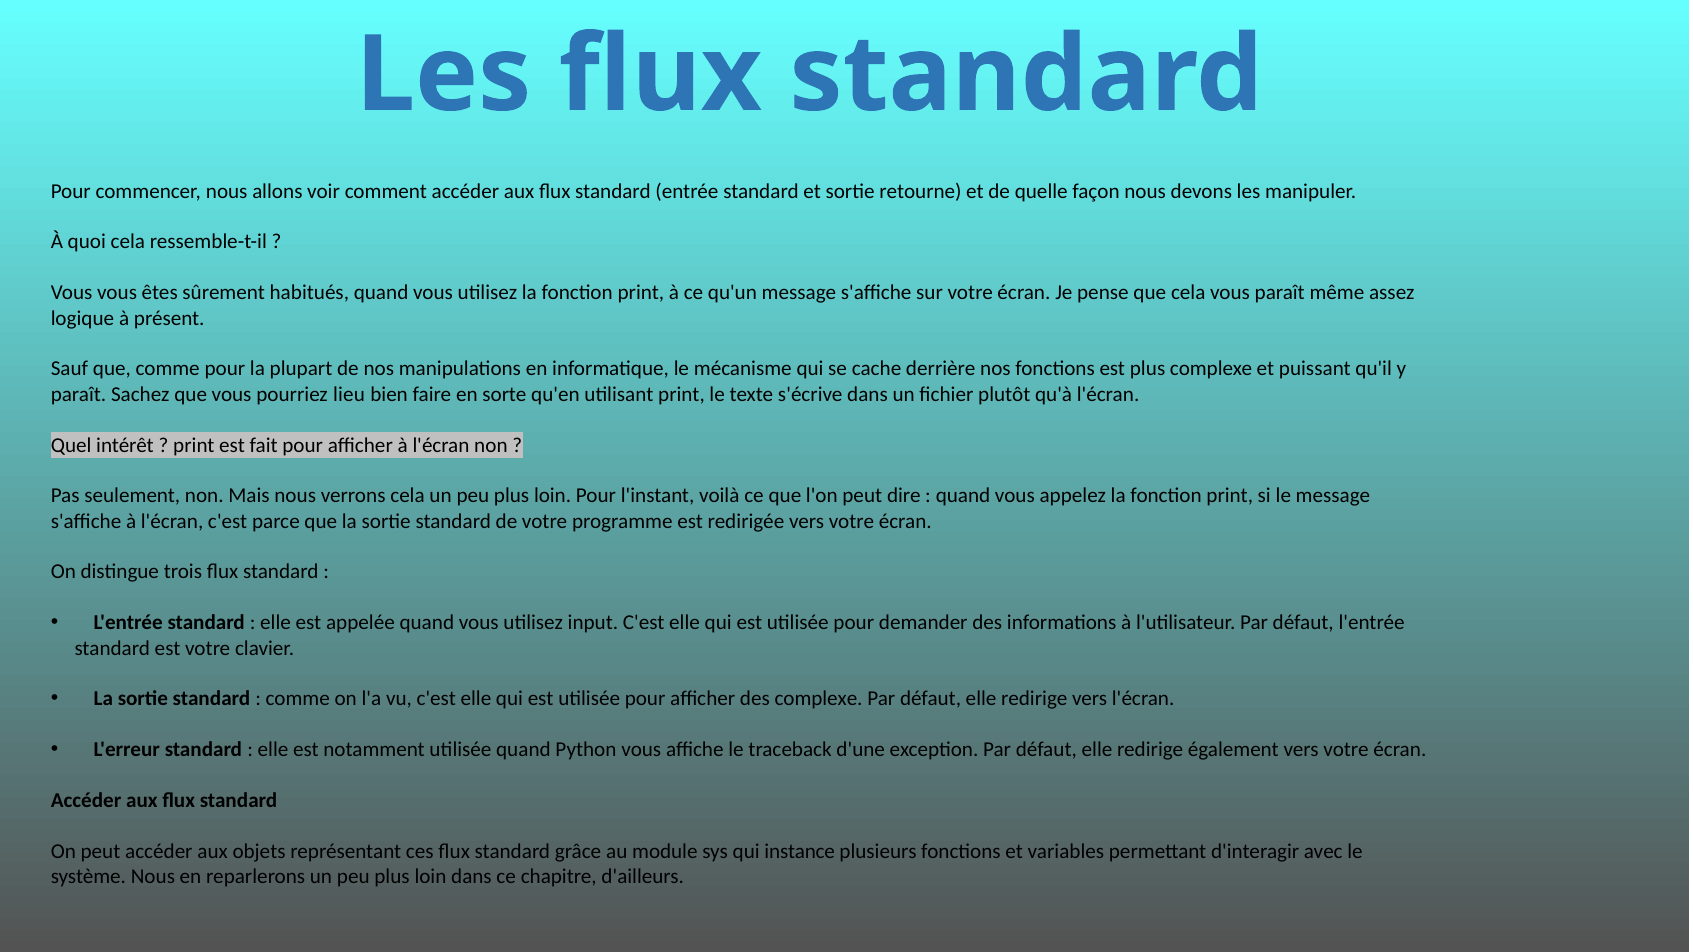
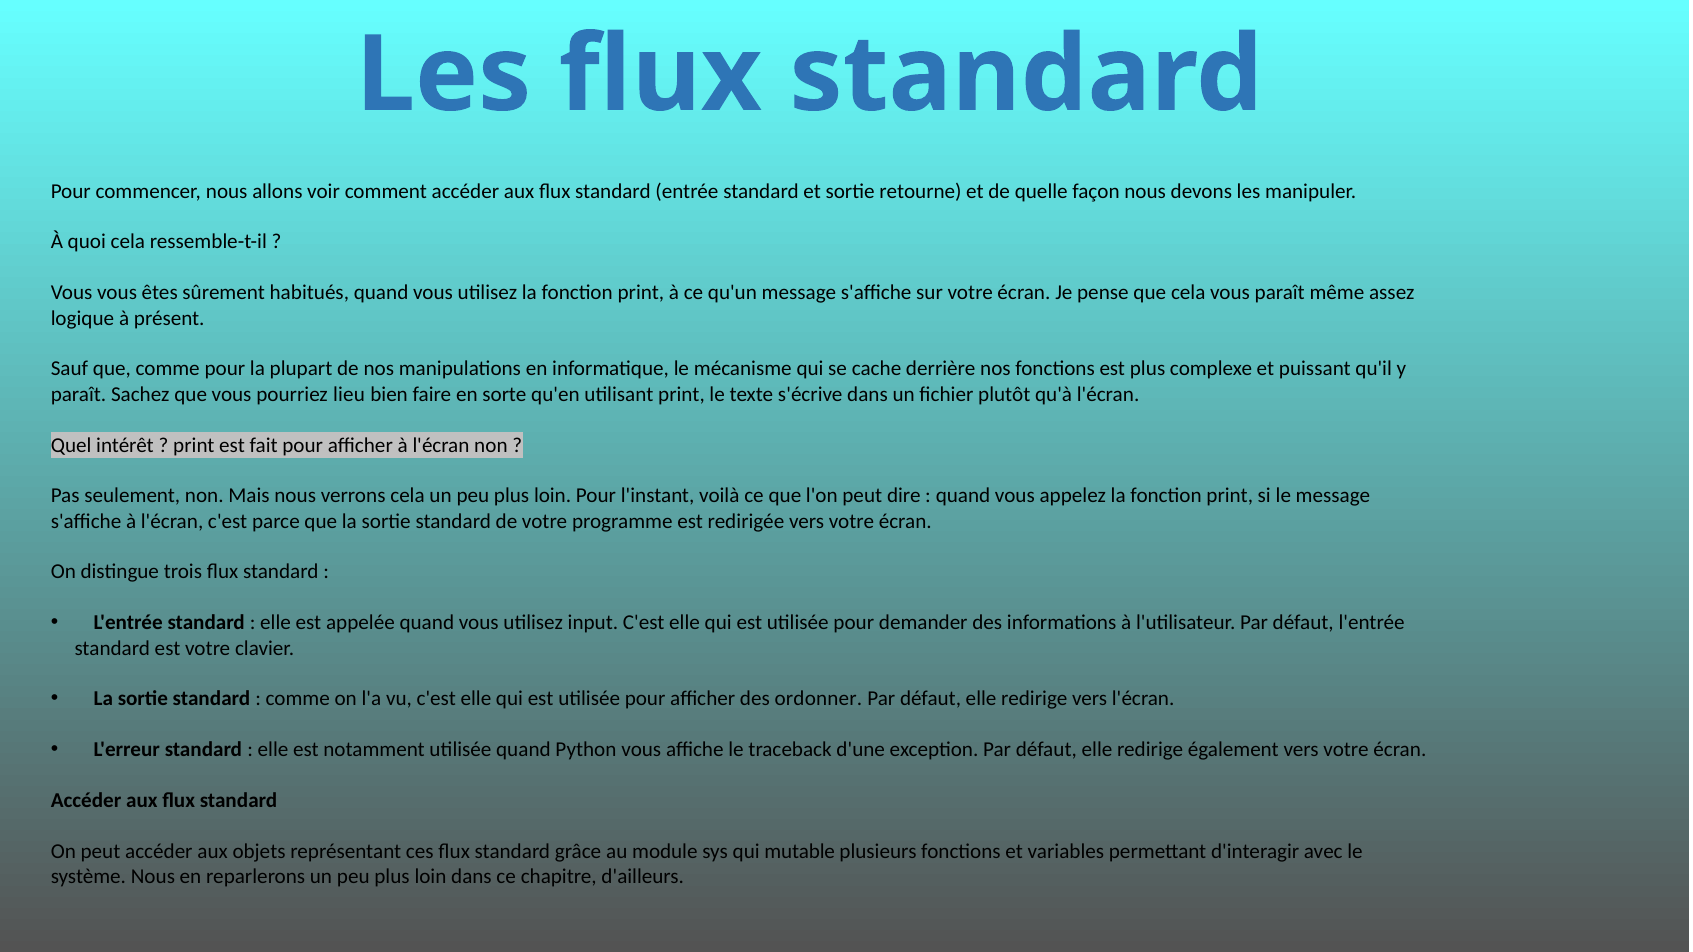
des complexe: complexe -> ordonner
instance: instance -> mutable
